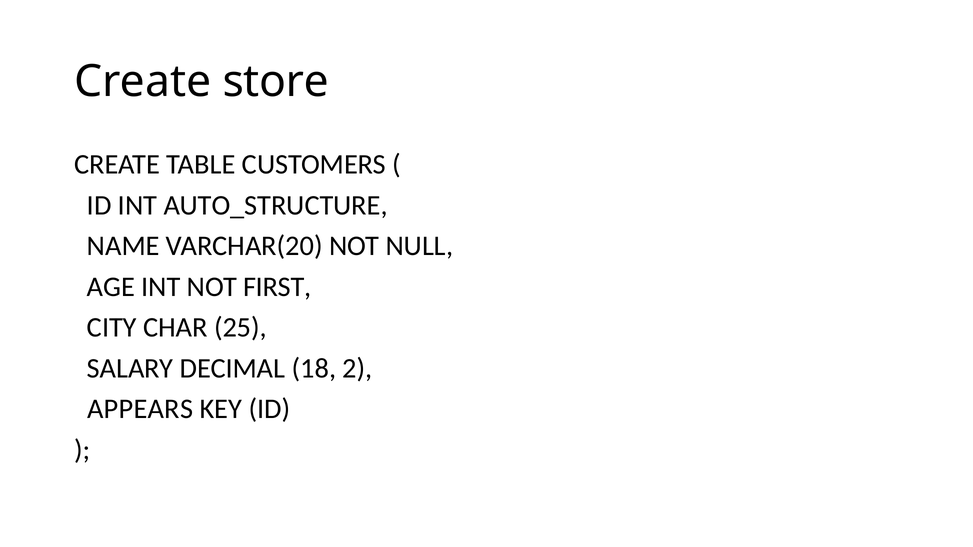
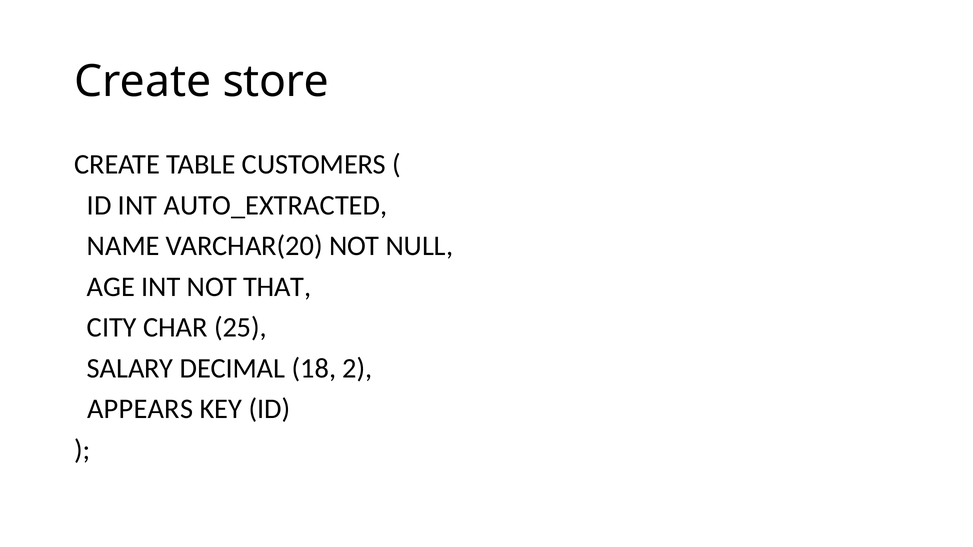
AUTO_STRUCTURE: AUTO_STRUCTURE -> AUTO_EXTRACTED
FIRST: FIRST -> THAT
